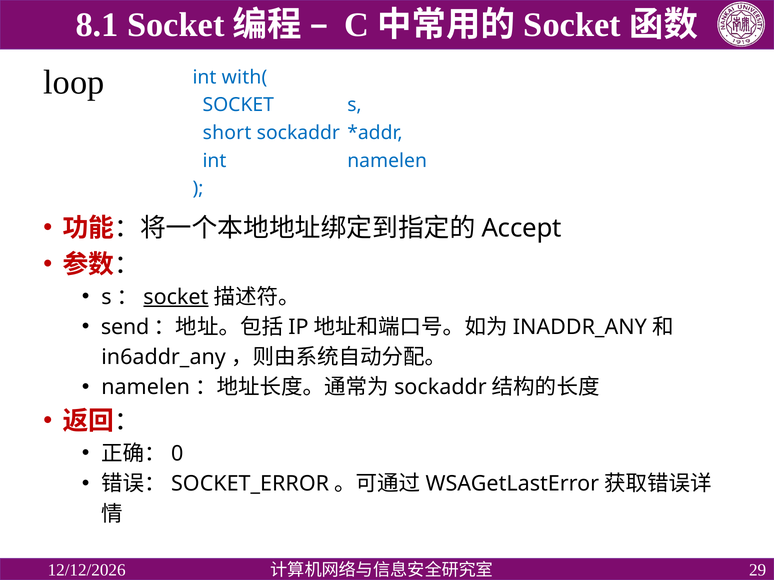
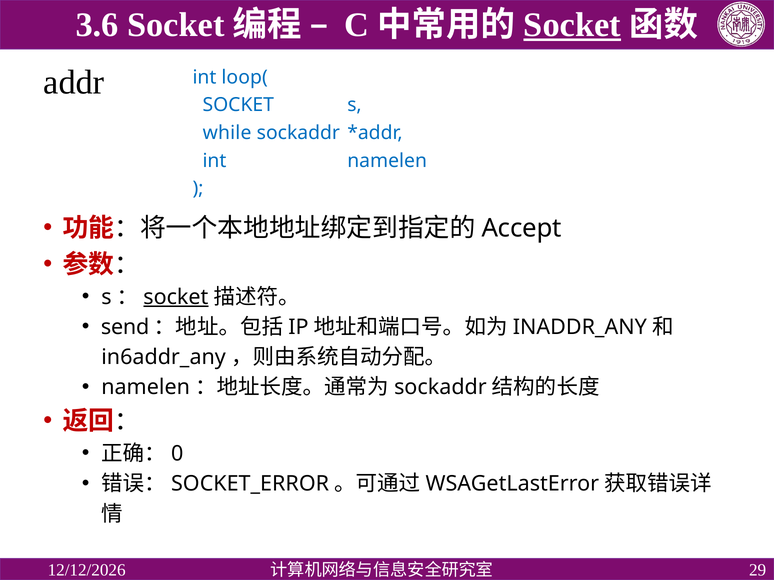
8.1: 8.1 -> 3.6
Socket at (572, 25) underline: none -> present
loop: loop -> addr
with(: with( -> loop(
short: short -> while
